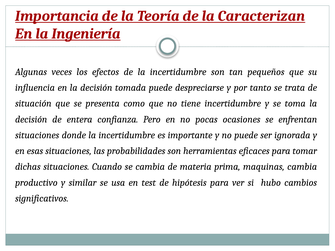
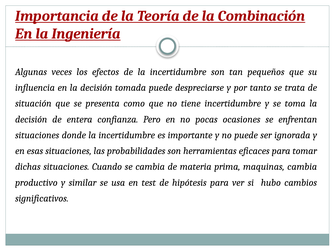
Caracterizan: Caracterizan -> Combinación
